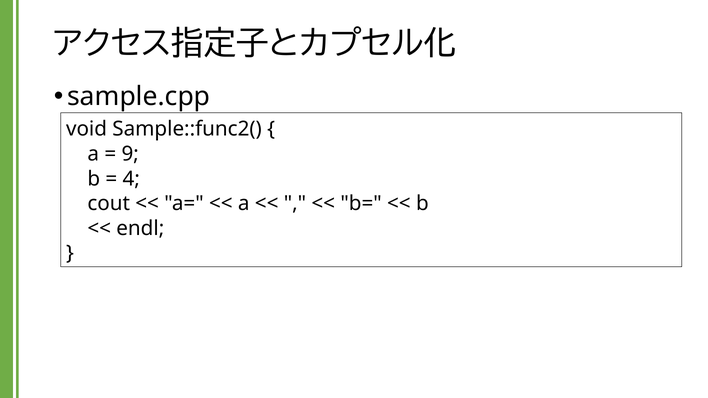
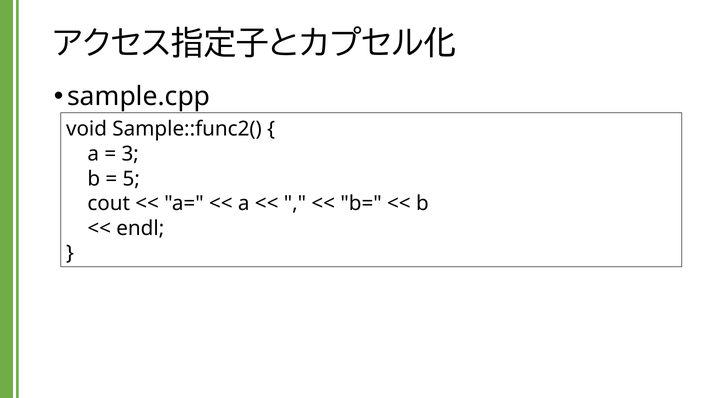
9: 9 -> 3
4: 4 -> 5
